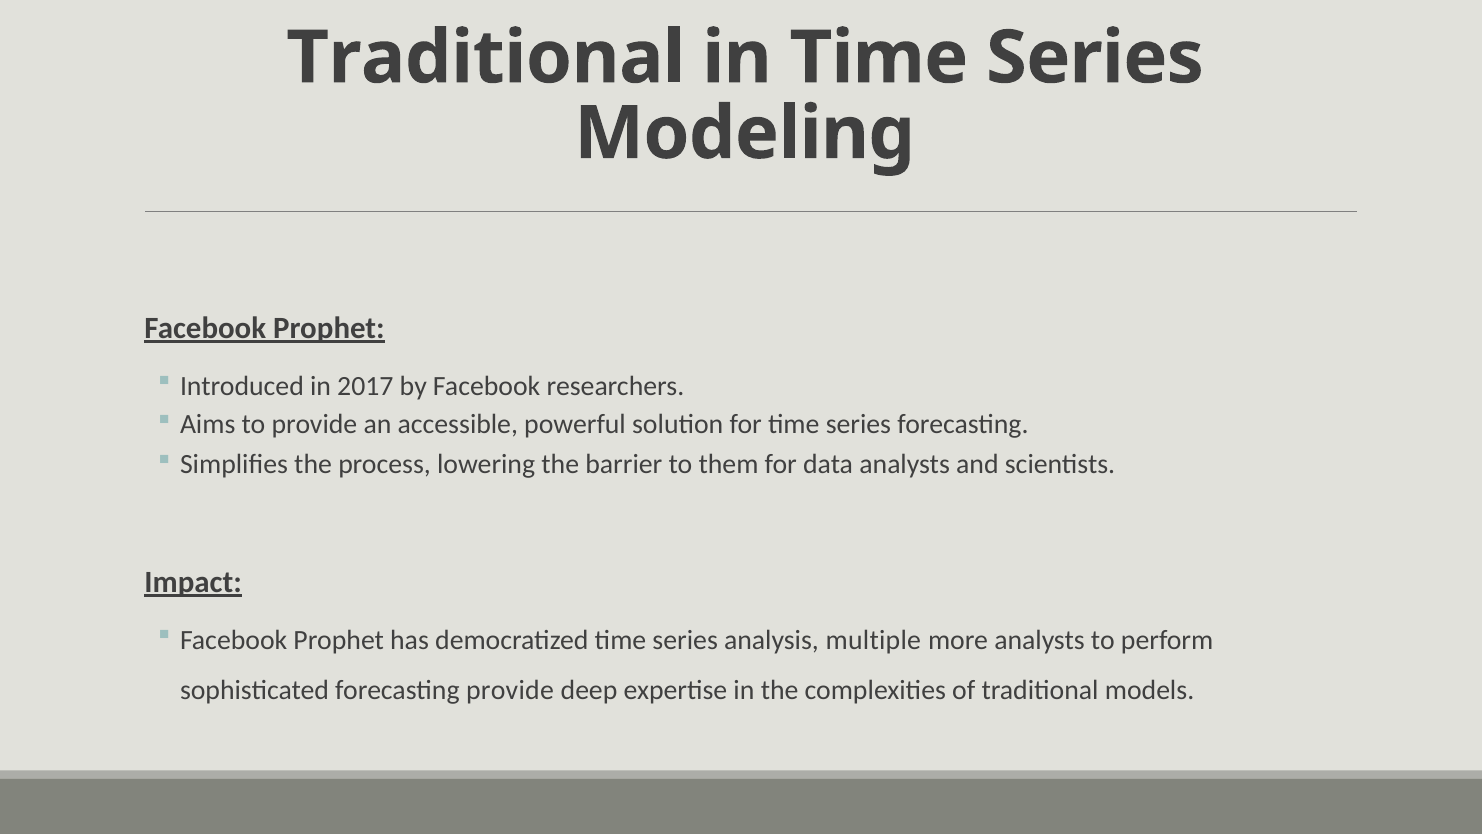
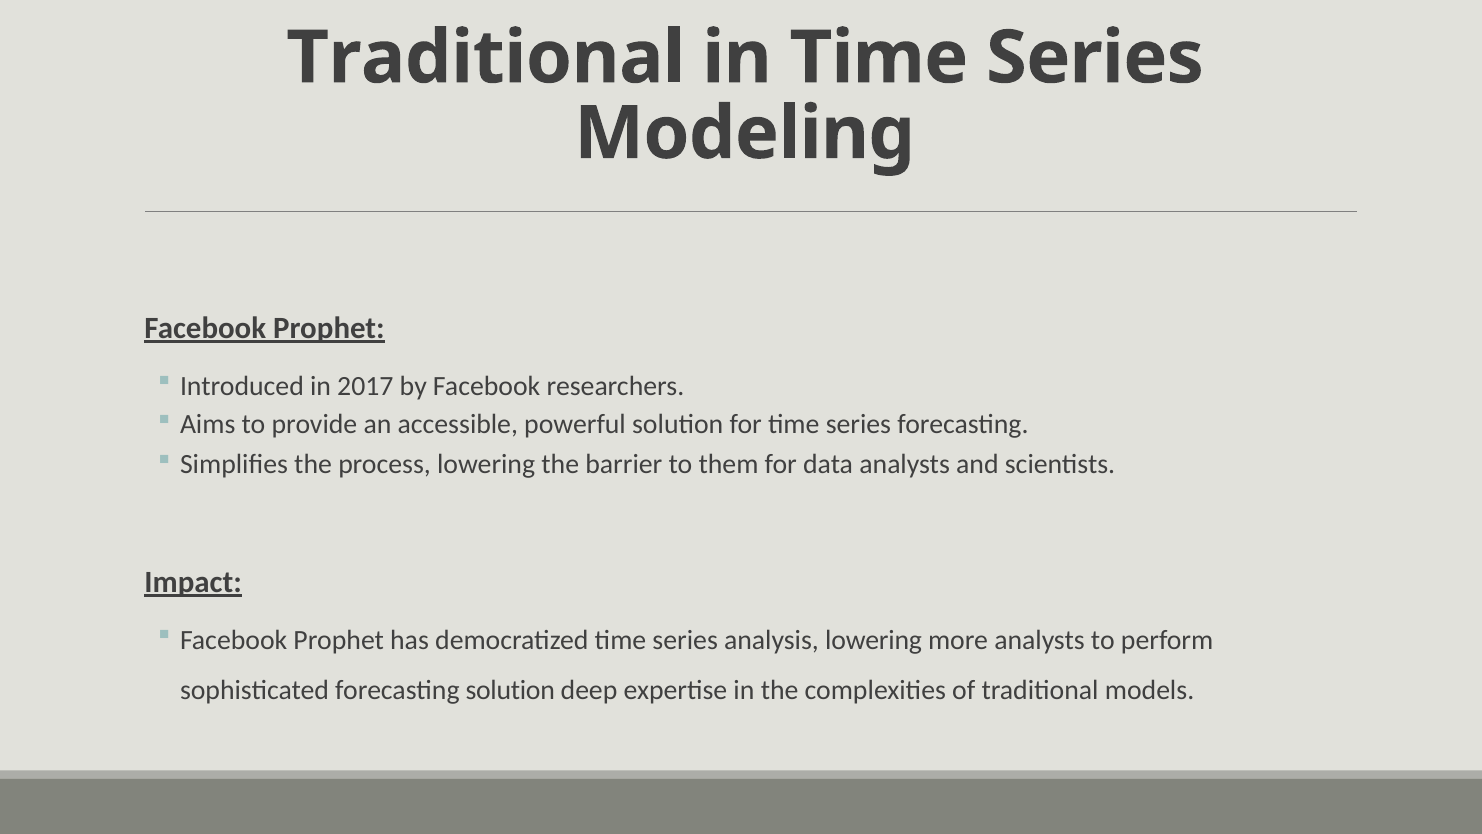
analysis multiple: multiple -> lowering
forecasting provide: provide -> solution
